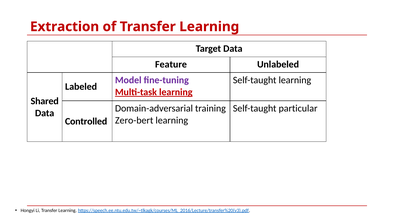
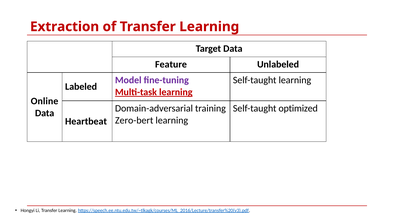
Shared: Shared -> Online
particular: particular -> optimized
Controlled: Controlled -> Heartbeat
